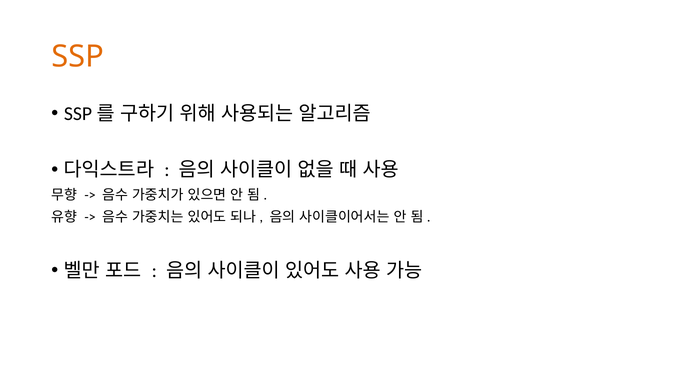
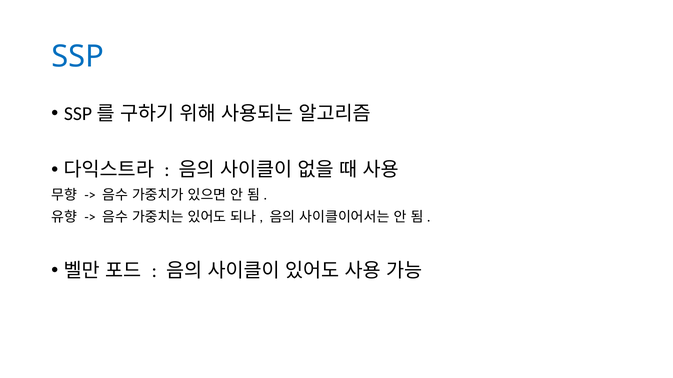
SSP colour: orange -> blue
